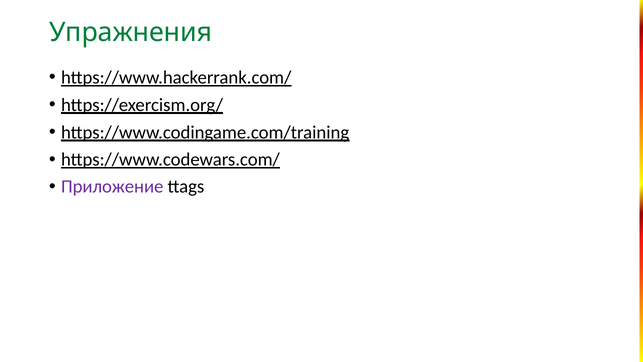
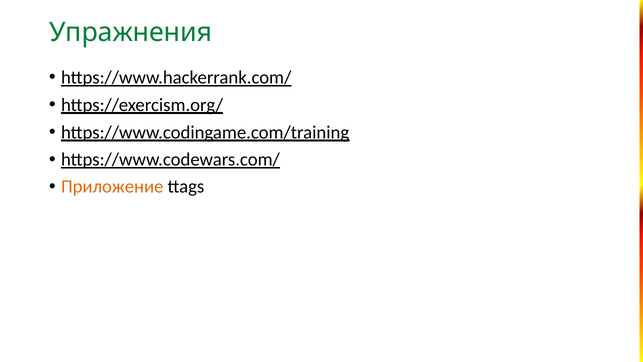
Приложение colour: purple -> orange
